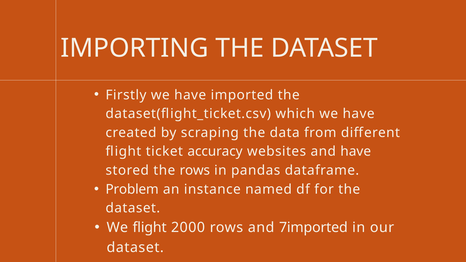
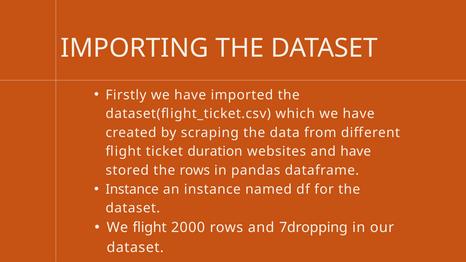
accuracy: accuracy -> duration
Problem at (132, 189): Problem -> Instance
7imported: 7imported -> 7dropping
